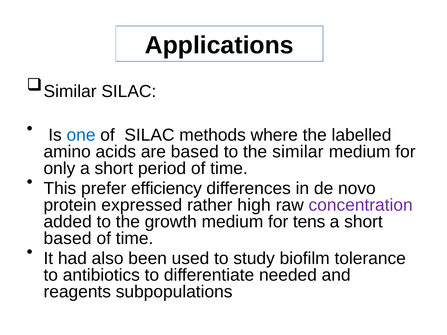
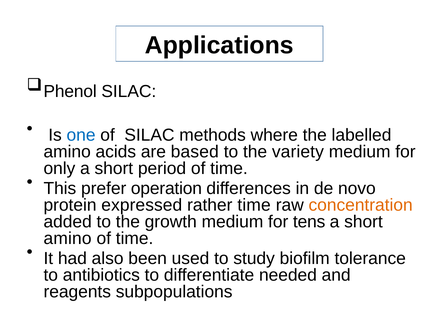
Similar at (70, 91): Similar -> Phenol
the similar: similar -> variety
efficiency: efficiency -> operation
rather high: high -> time
concentration colour: purple -> orange
based at (68, 239): based -> amino
